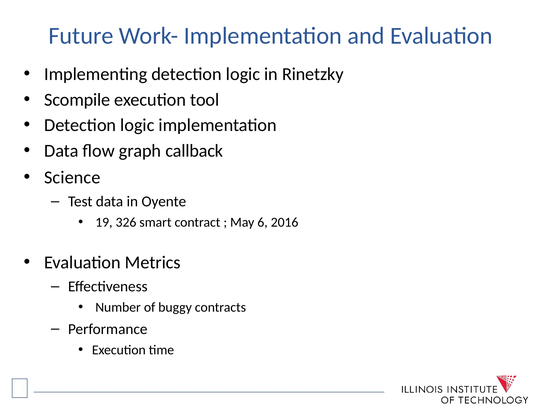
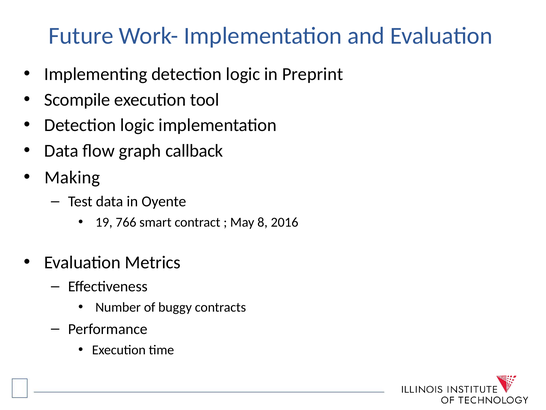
Rinetzky: Rinetzky -> Preprint
Science: Science -> Making
326: 326 -> 766
6: 6 -> 8
